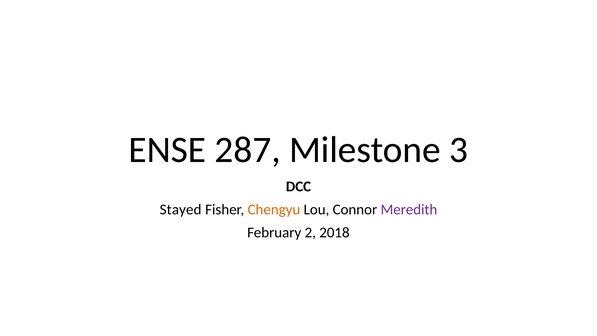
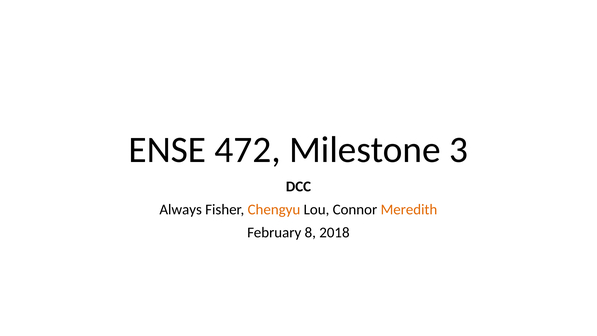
287: 287 -> 472
Stayed: Stayed -> Always
Meredith colour: purple -> orange
2: 2 -> 8
